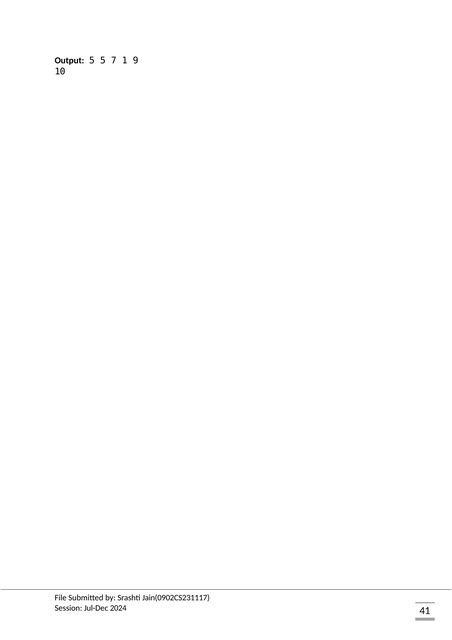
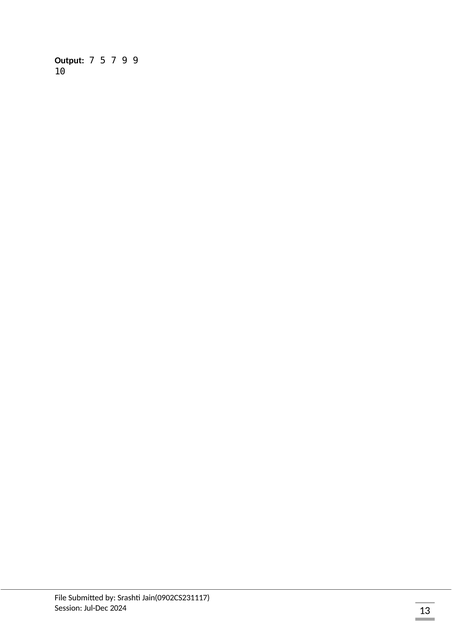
Output 5: 5 -> 7
7 1: 1 -> 9
41: 41 -> 13
